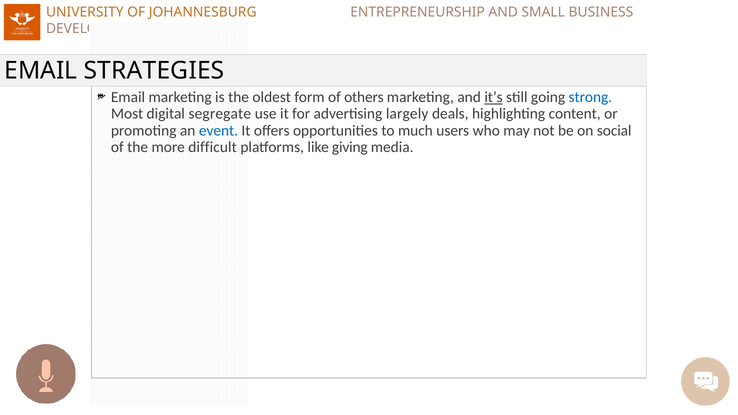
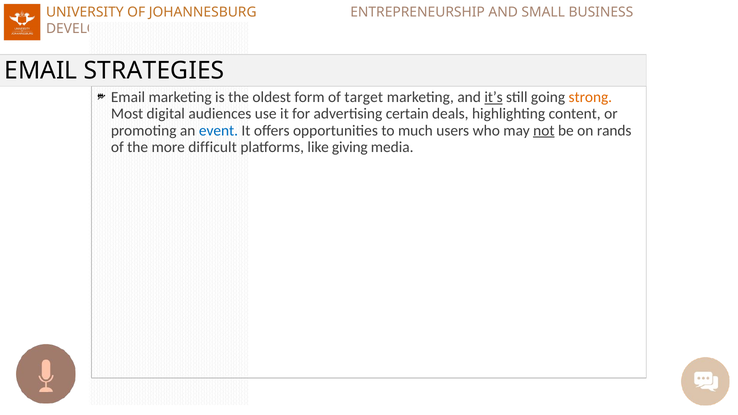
others: others -> target
strong colour: blue -> orange
segregate: segregate -> audiences
largely: largely -> certain
not underline: none -> present
social: social -> rands
